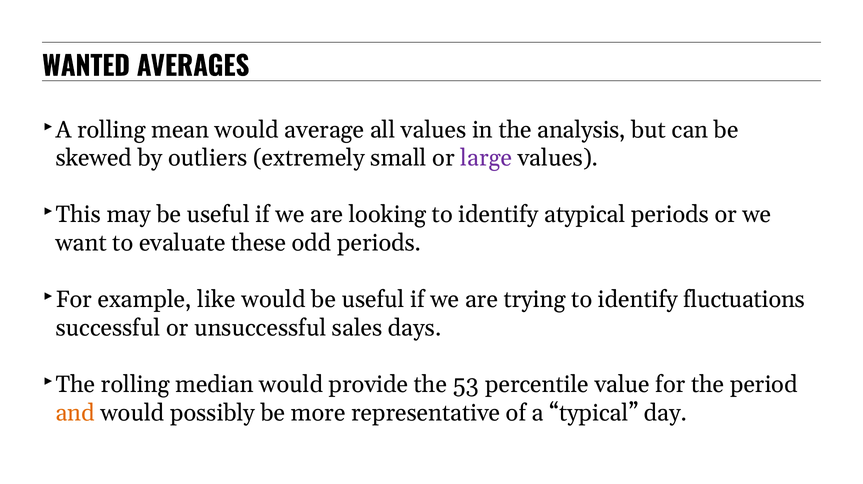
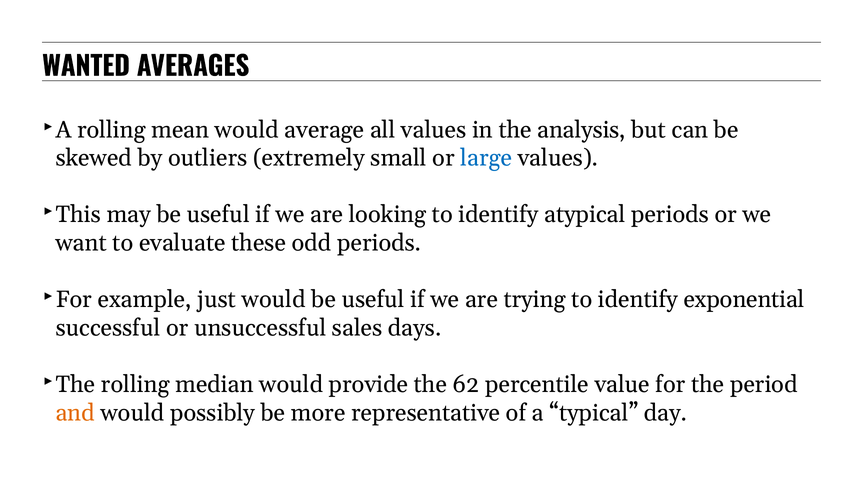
large colour: purple -> blue
like: like -> just
fluctuations: fluctuations -> exponential
53: 53 -> 62
